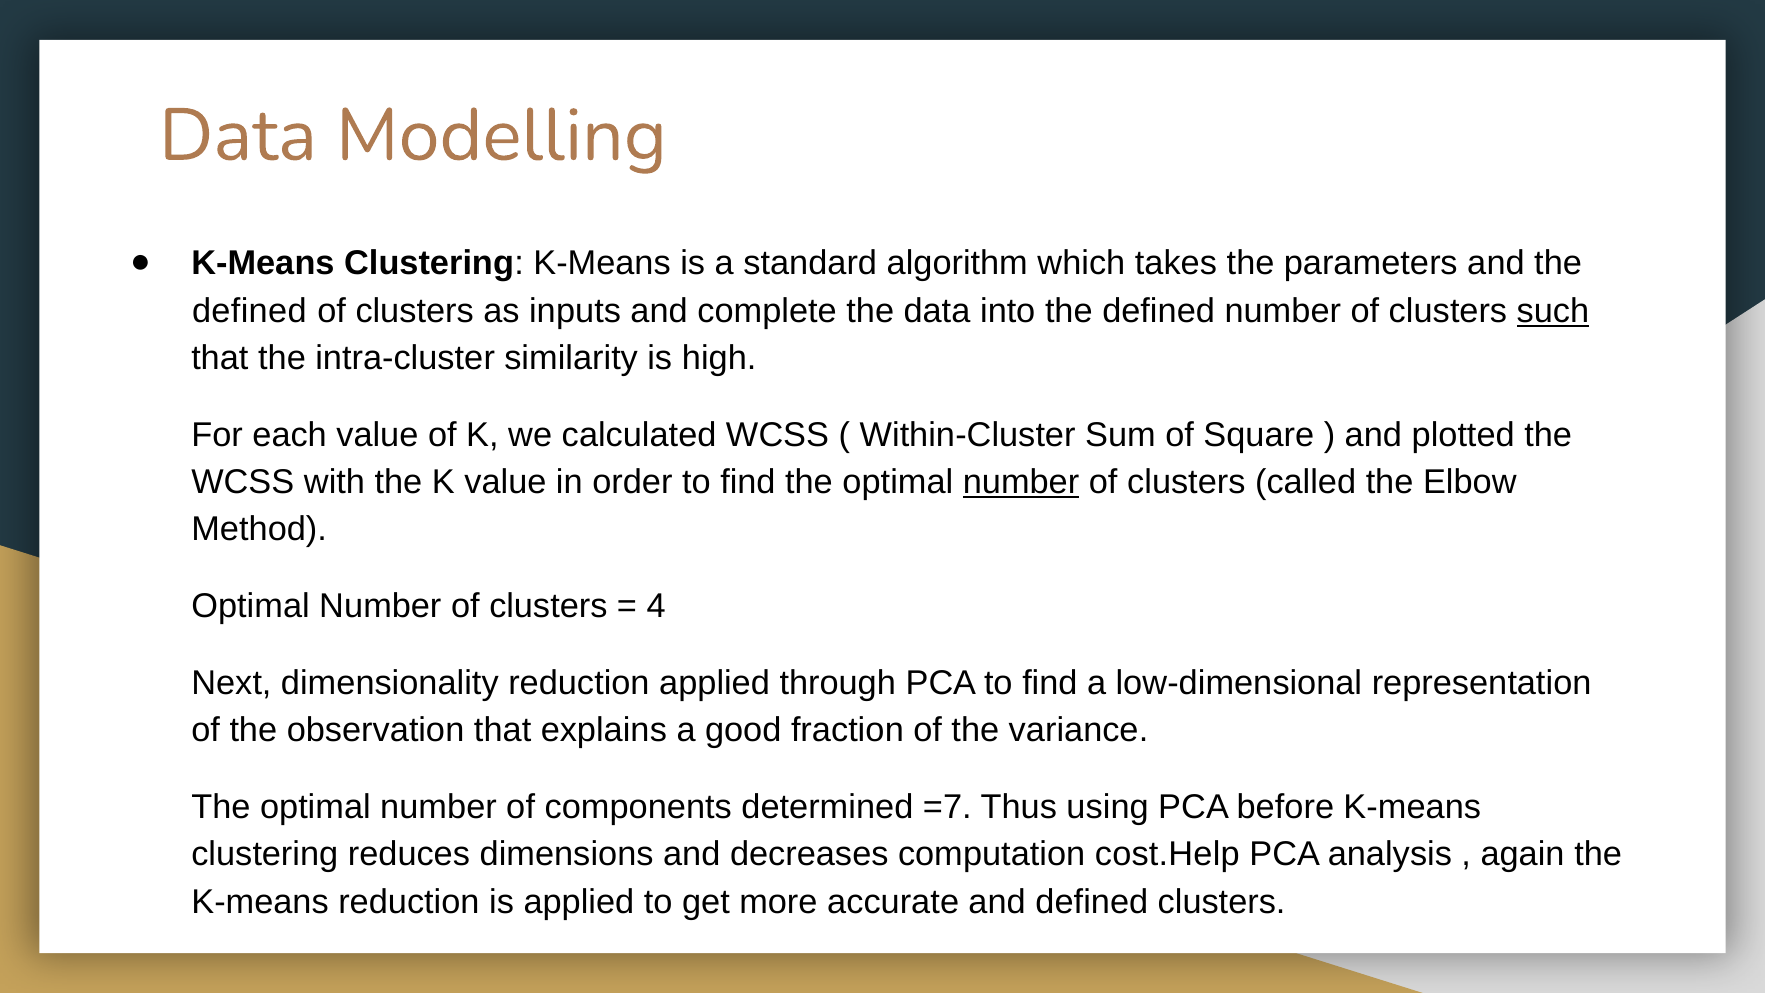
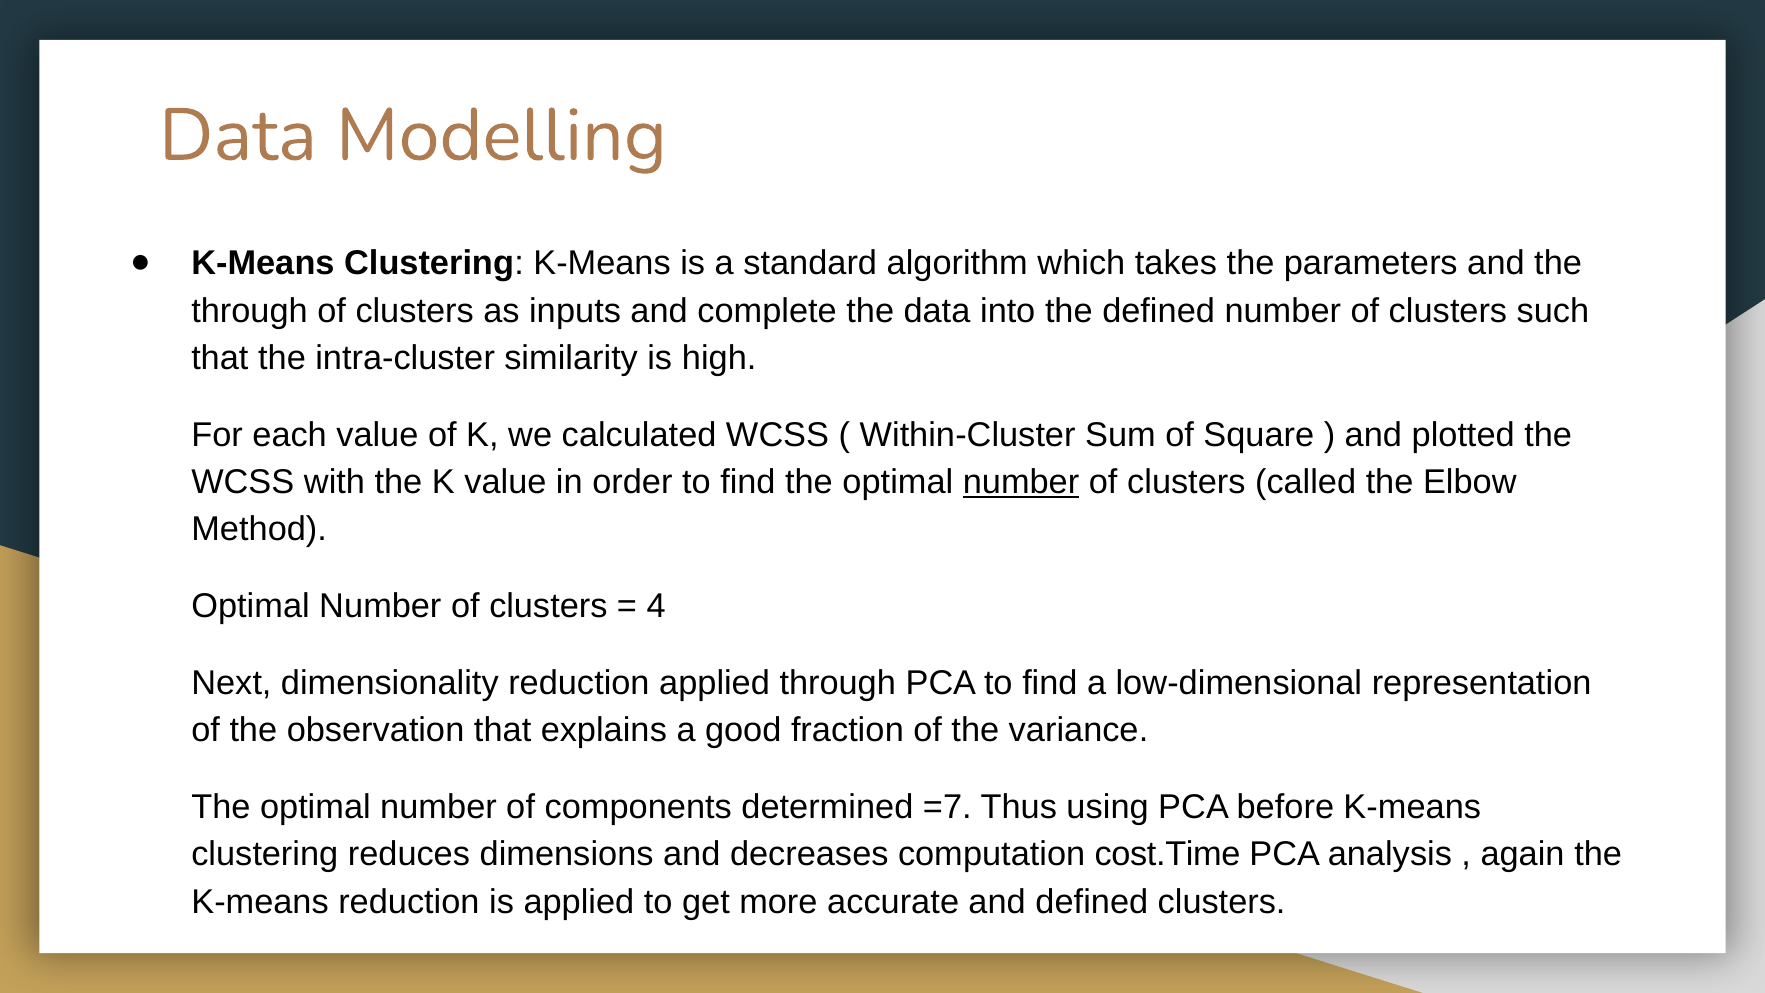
defined at (249, 311): defined -> through
such underline: present -> none
cost.Help: cost.Help -> cost.Time
